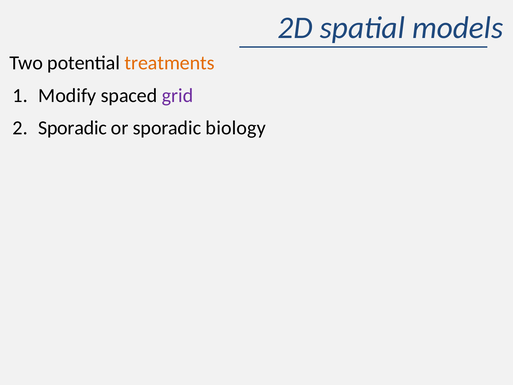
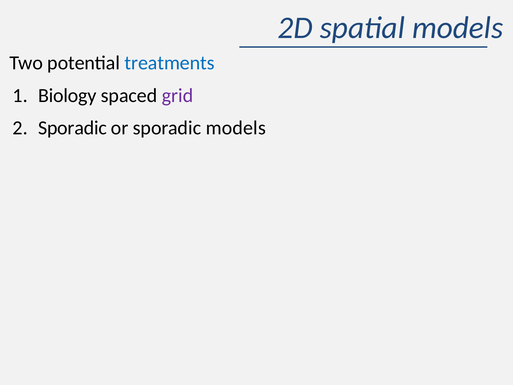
treatments colour: orange -> blue
Modify: Modify -> Biology
sporadic biology: biology -> models
